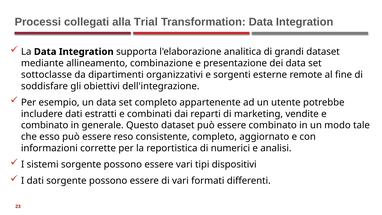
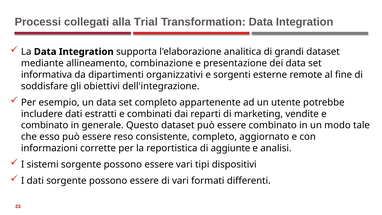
sottoclasse: sottoclasse -> informativa
numerici: numerici -> aggiunte
